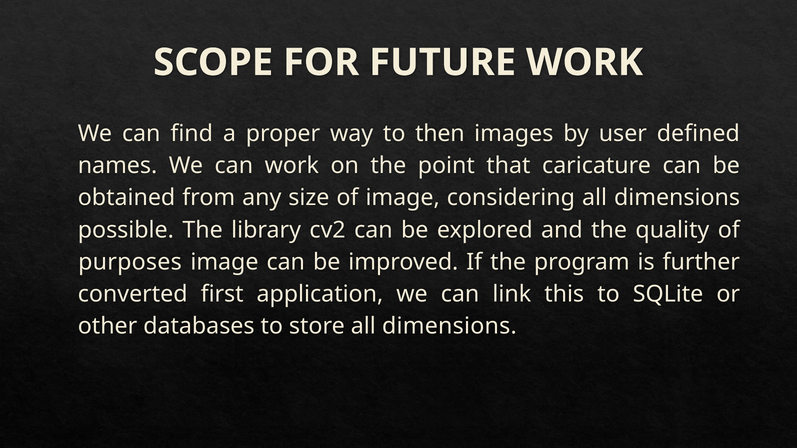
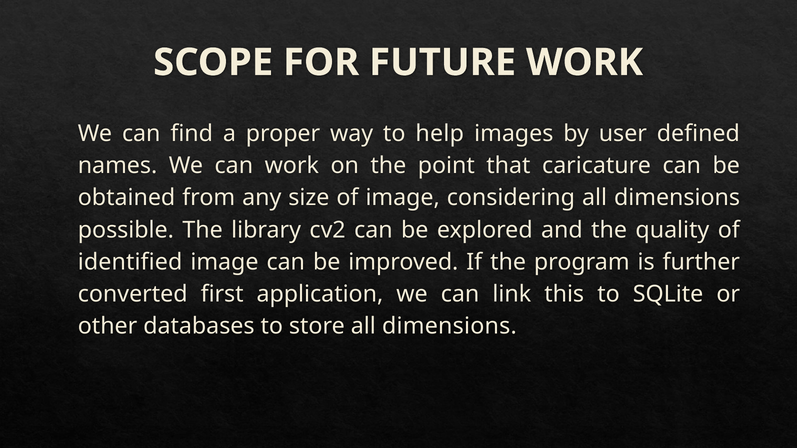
then: then -> help
purposes: purposes -> identified
